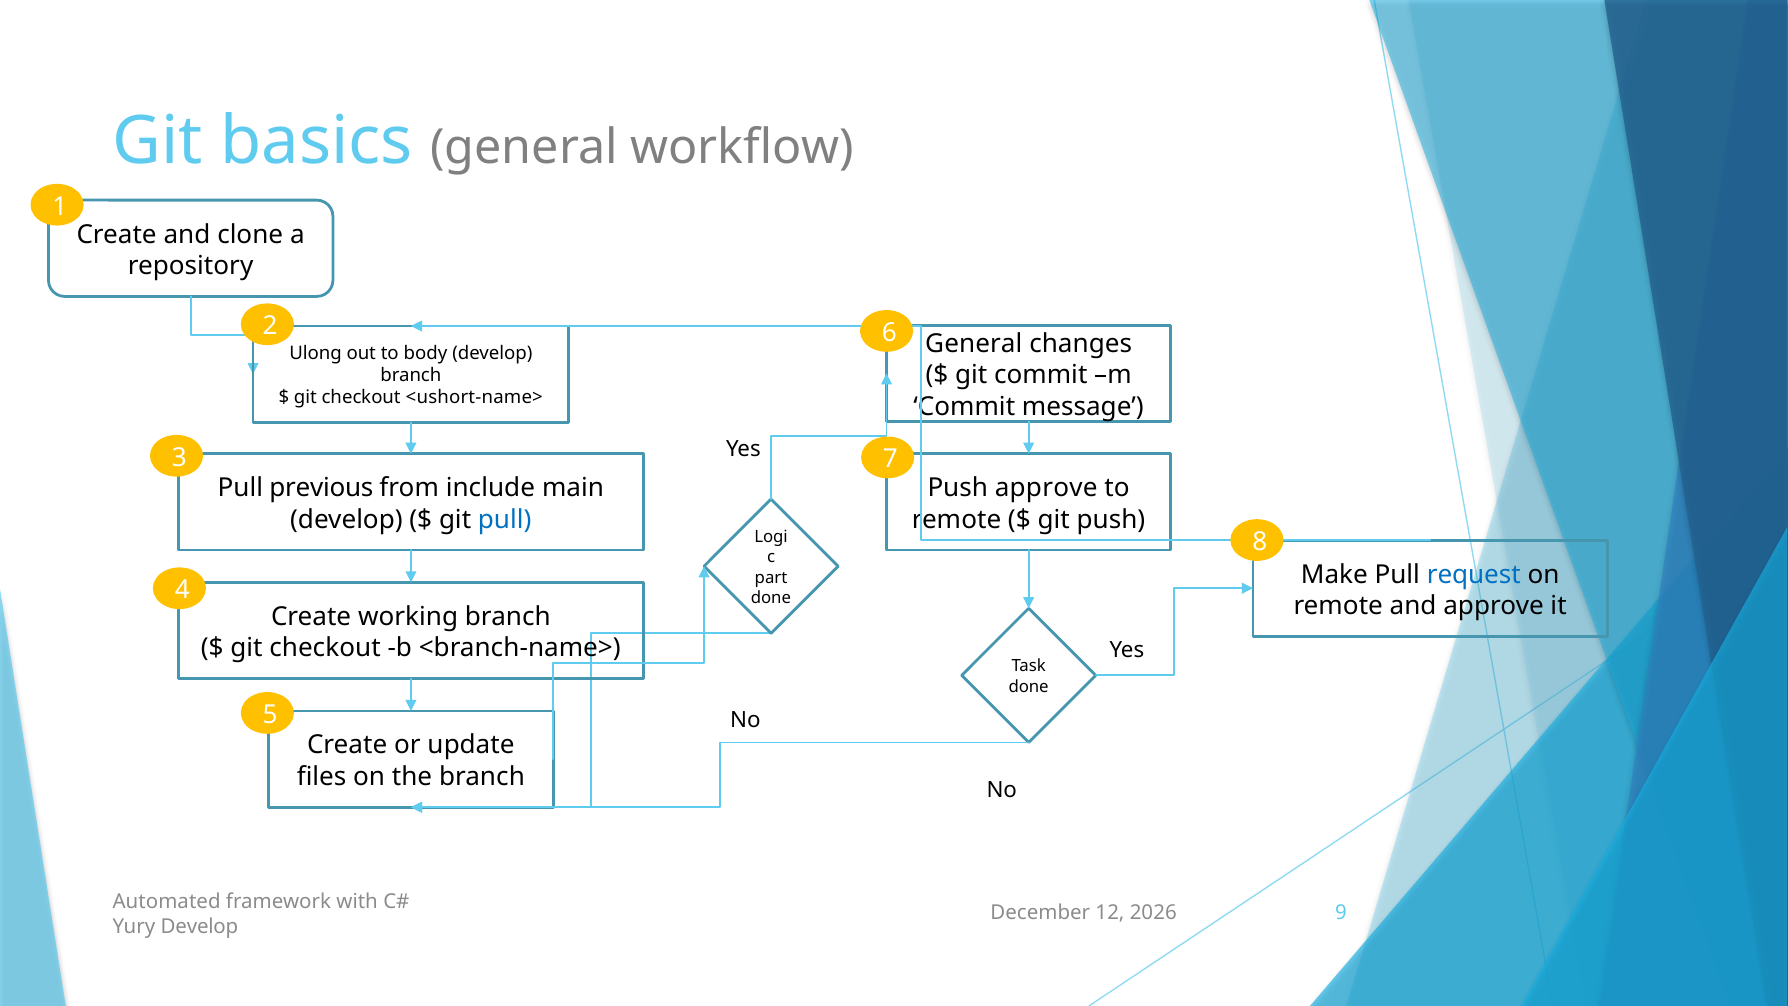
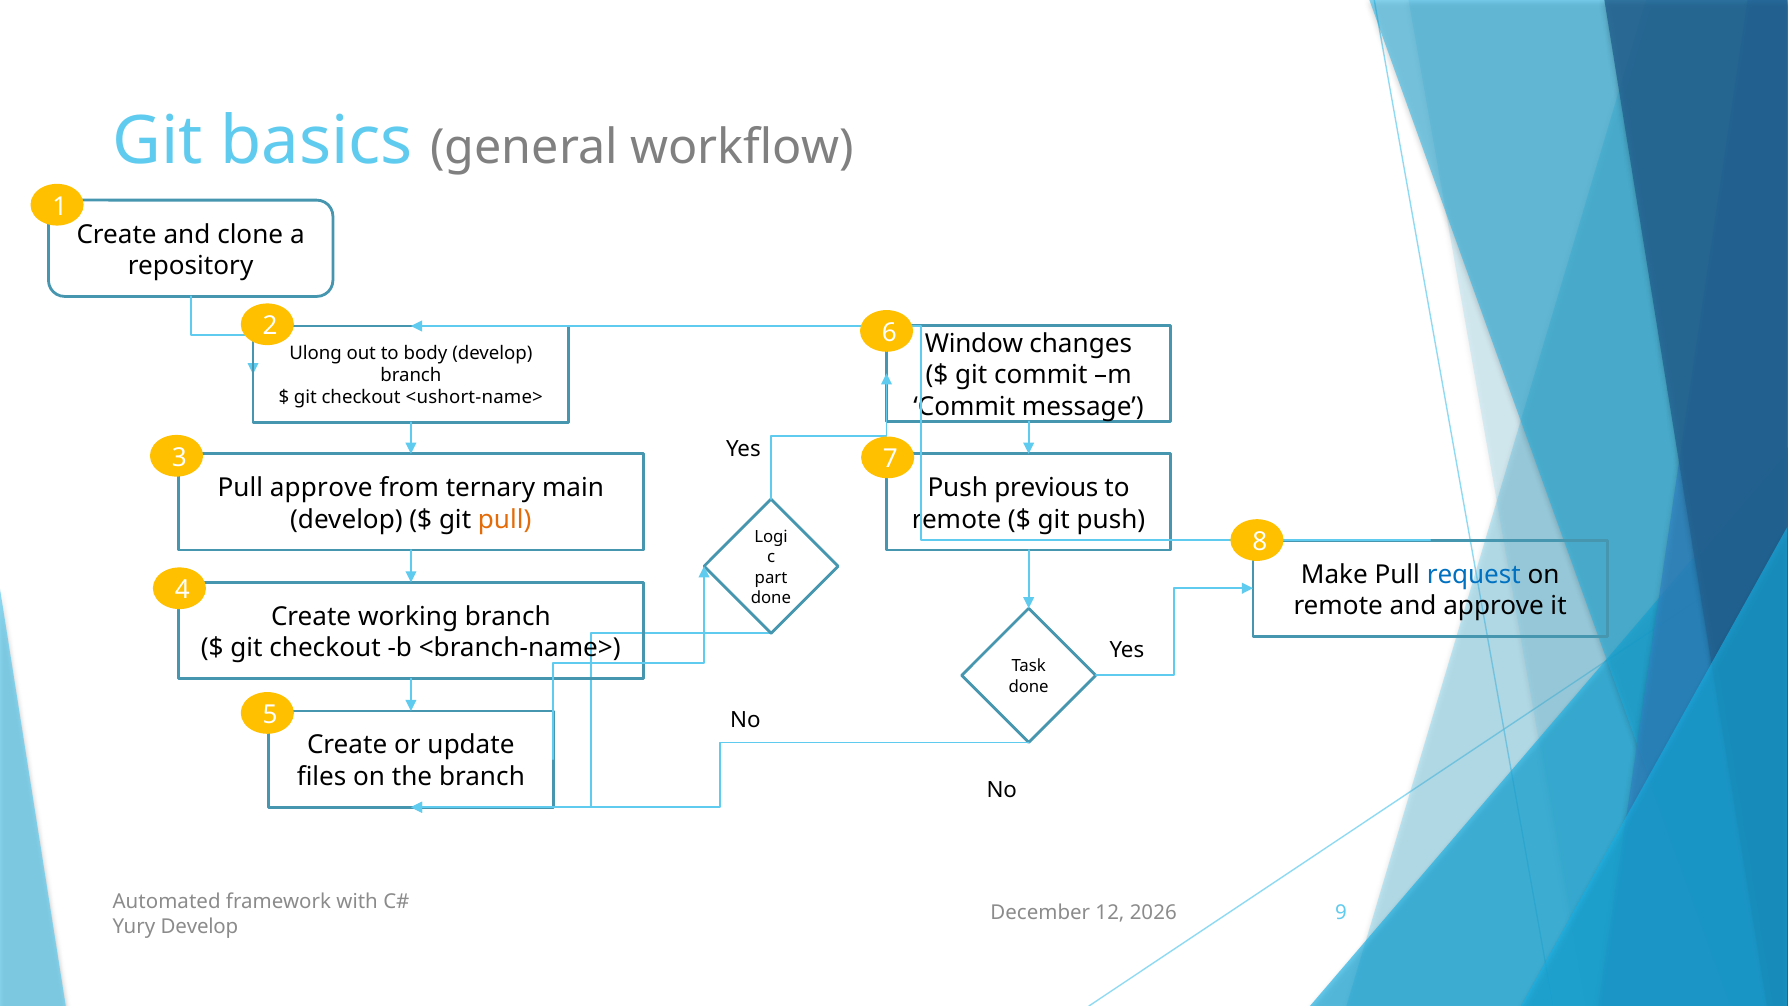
General at (974, 344): General -> Window
Pull previous: previous -> approve
include: include -> ternary
Push approve: approve -> previous
pull at (505, 519) colour: blue -> orange
